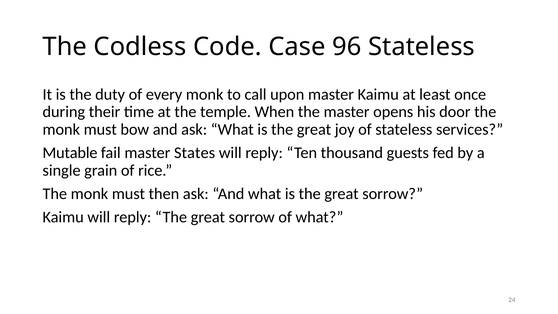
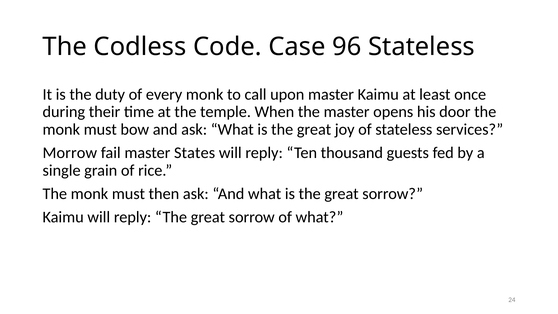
Mutable: Mutable -> Morrow
